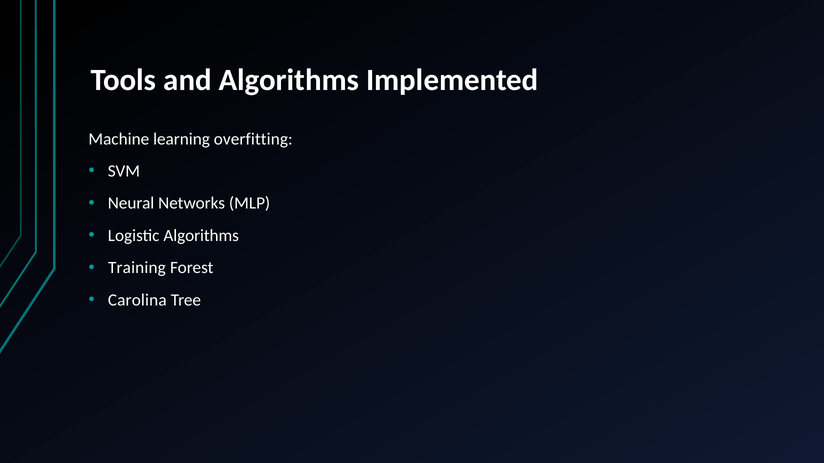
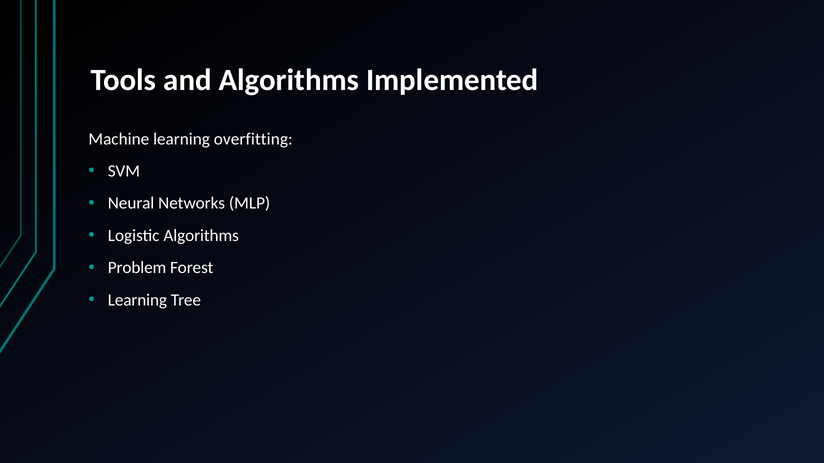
Training: Training -> Problem
Carolina at (137, 300): Carolina -> Learning
